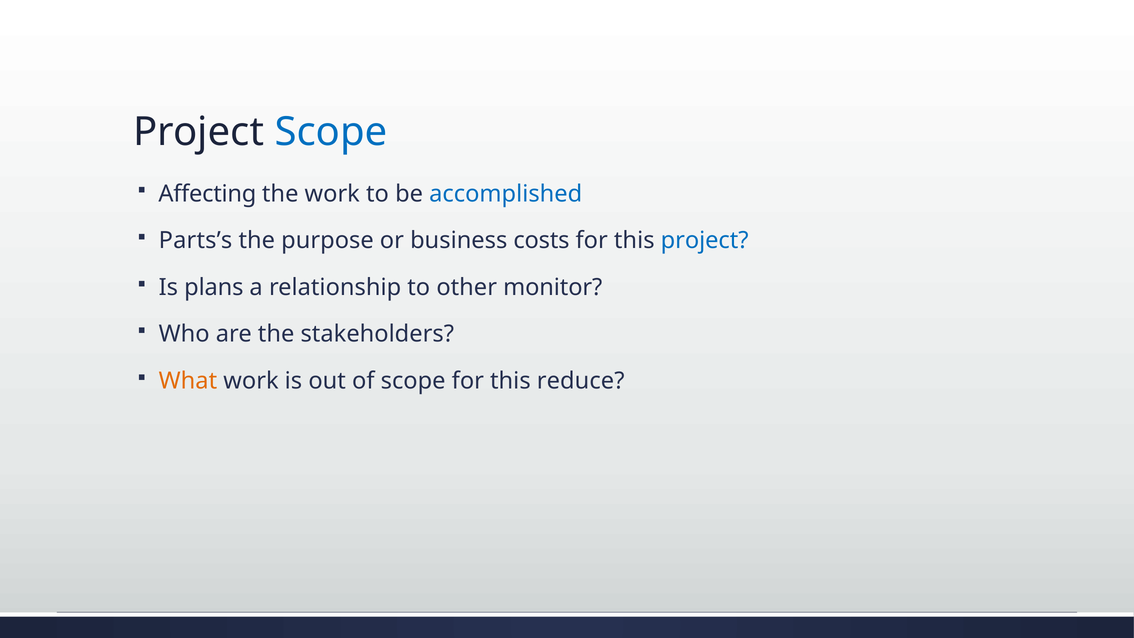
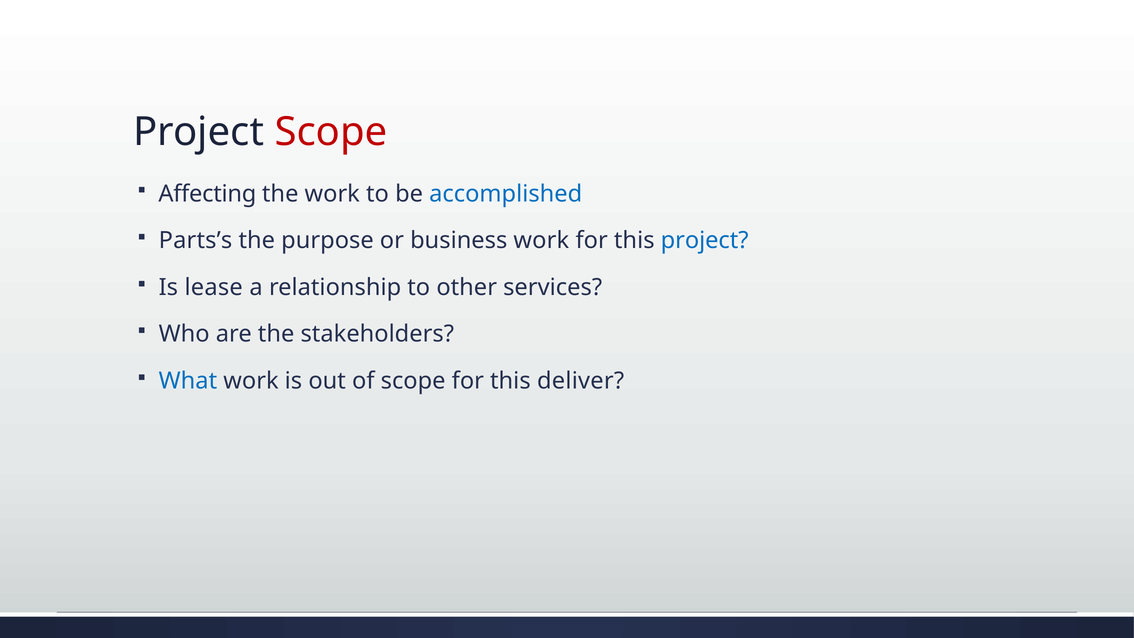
Scope at (331, 132) colour: blue -> red
business costs: costs -> work
plans: plans -> lease
monitor: monitor -> services
What colour: orange -> blue
reduce: reduce -> deliver
